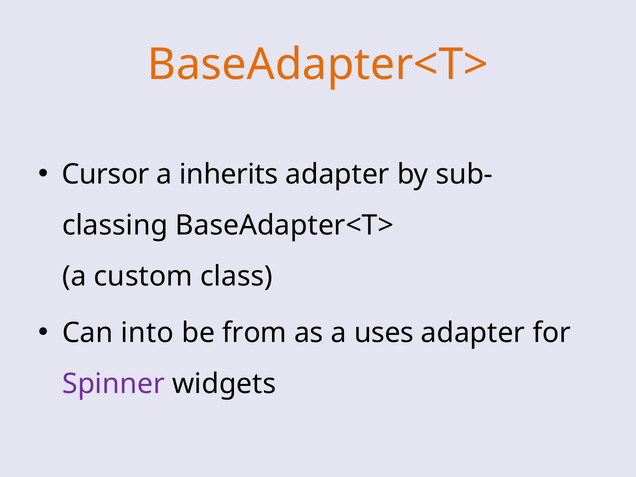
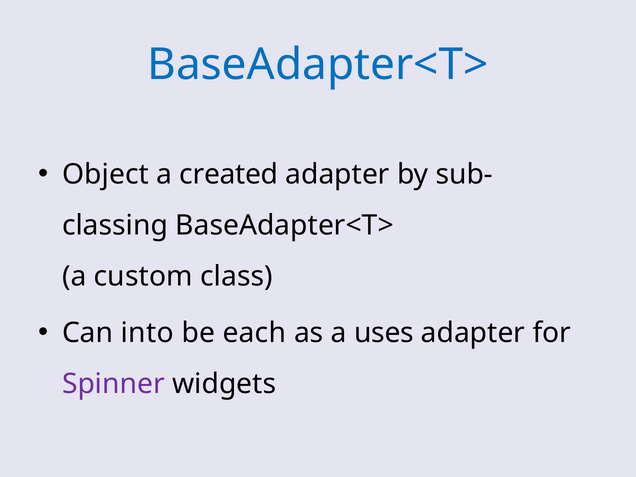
BaseAdapter<T> at (318, 65) colour: orange -> blue
Cursor: Cursor -> Object
inherits: inherits -> created
from: from -> each
